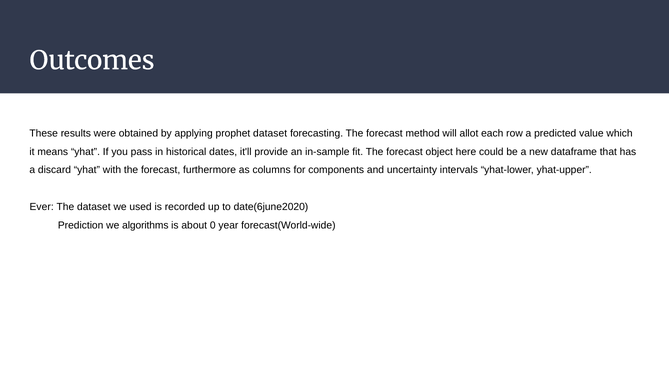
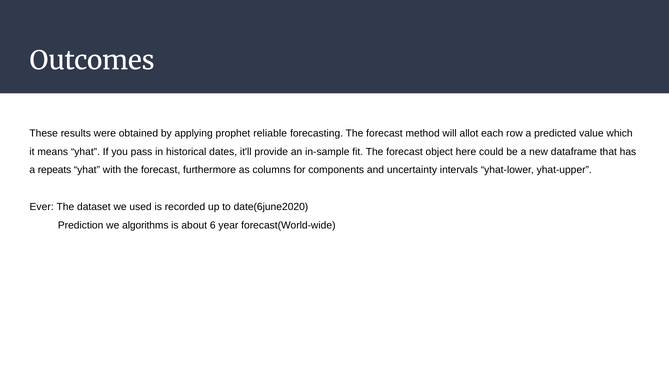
prophet dataset: dataset -> reliable
discard: discard -> repeats
0: 0 -> 6
